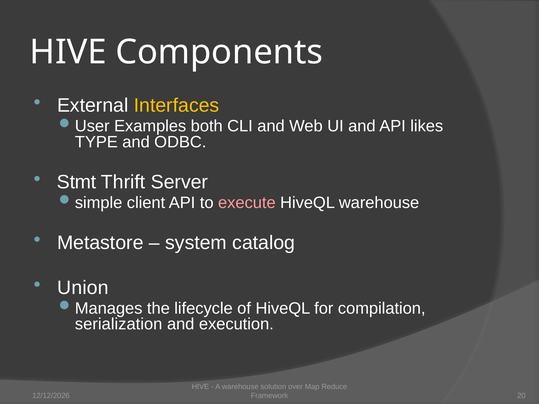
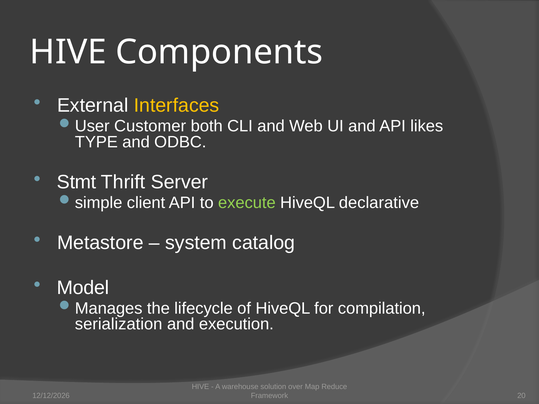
Examples: Examples -> Customer
execute colour: pink -> light green
HiveQL warehouse: warehouse -> declarative
Union: Union -> Model
